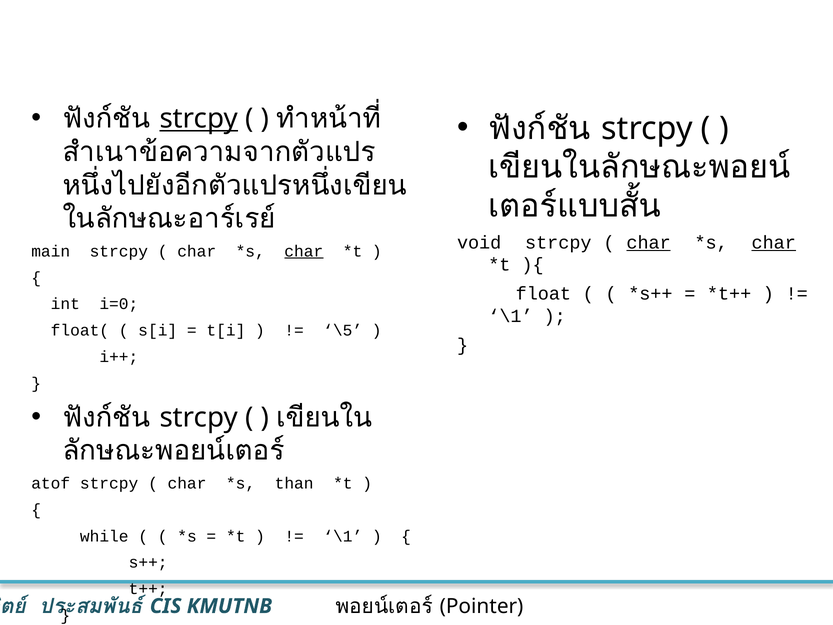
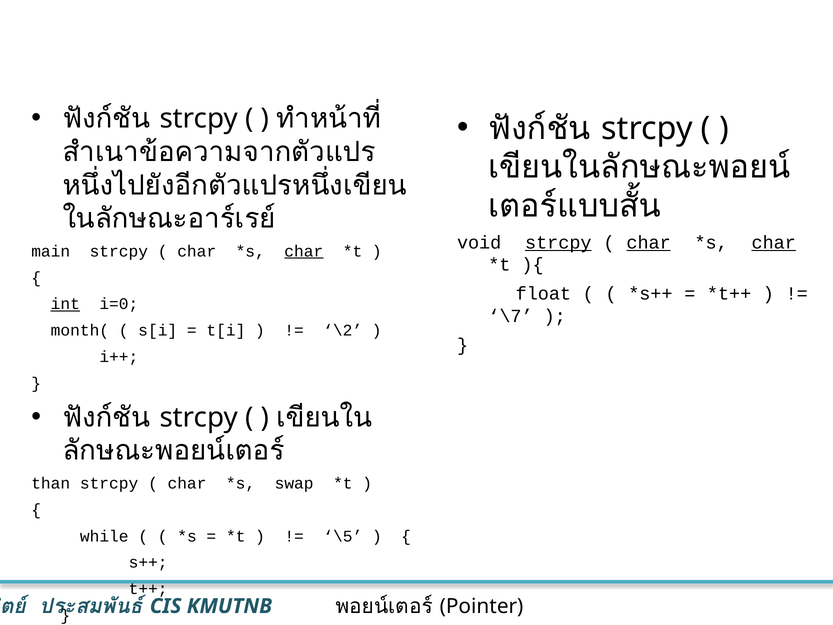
strcpy at (199, 119) underline: present -> none
strcpy at (558, 242) underline: none -> present
int underline: none -> present
\1 at (510, 316): \1 -> \7
float(: float( -> month(
\5: \5 -> \2
atof: atof -> than
than: than -> swap
\1 at (343, 536): \1 -> \5
